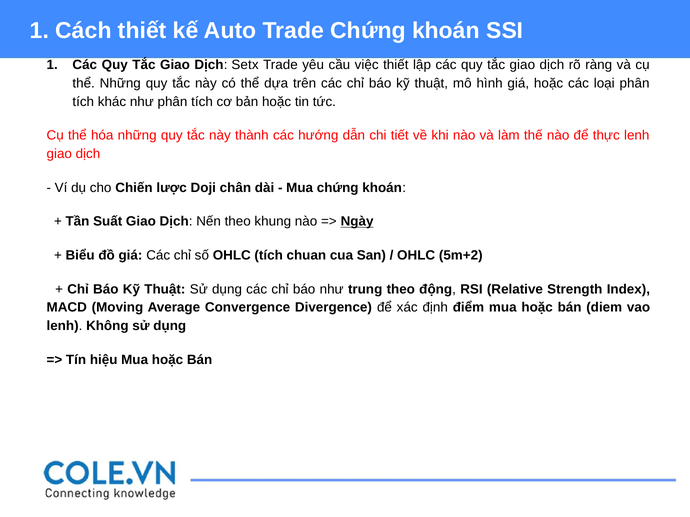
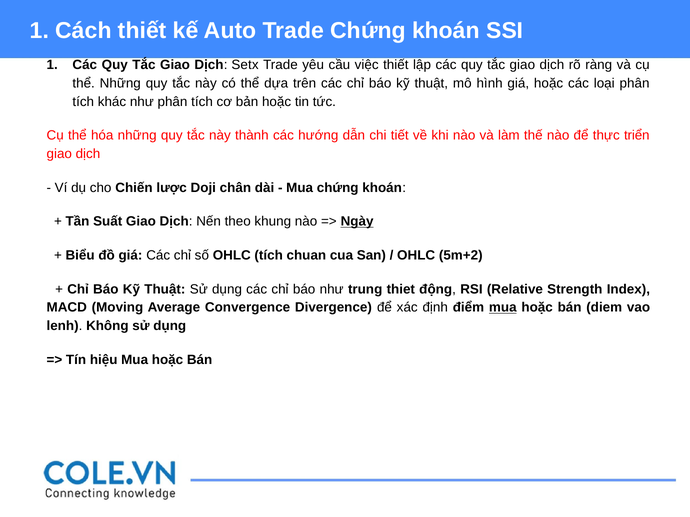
thực lenh: lenh -> triển
trung theo: theo -> thiet
mua at (503, 308) underline: none -> present
